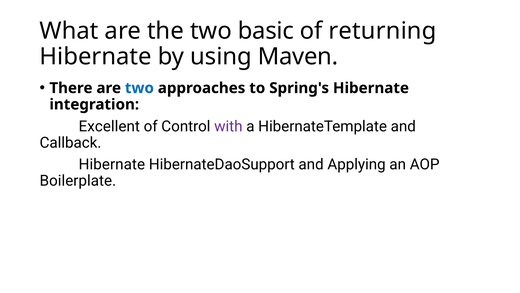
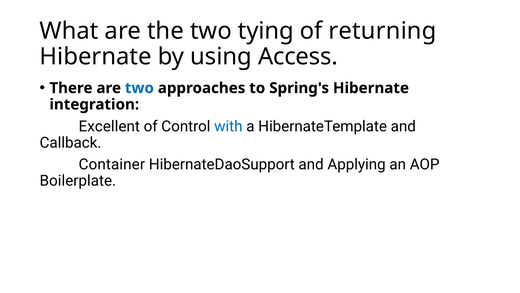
basic: basic -> tying
Maven: Maven -> Access
with colour: purple -> blue
Hibernate at (112, 164): Hibernate -> Container
